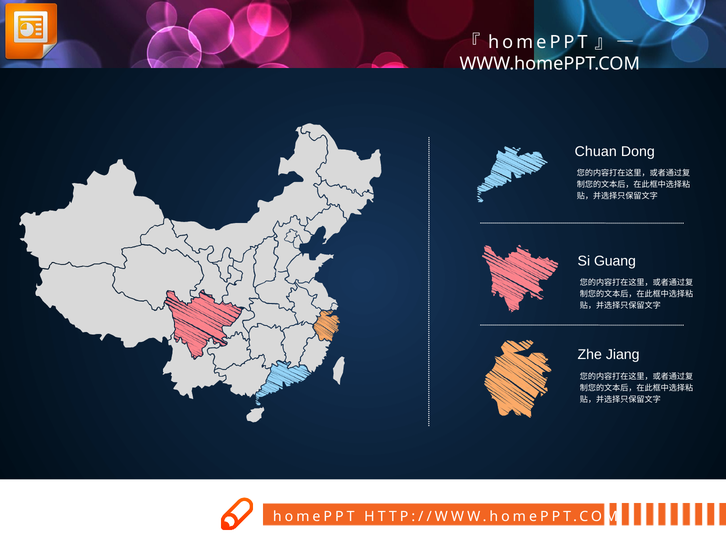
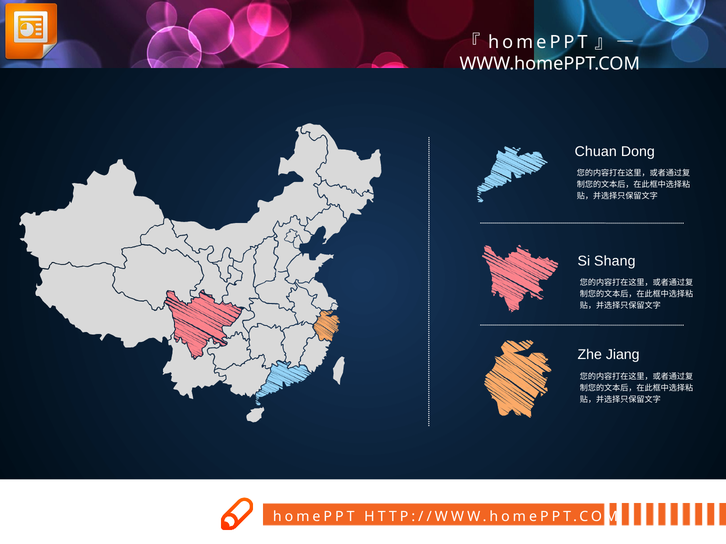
Guang: Guang -> Shang
